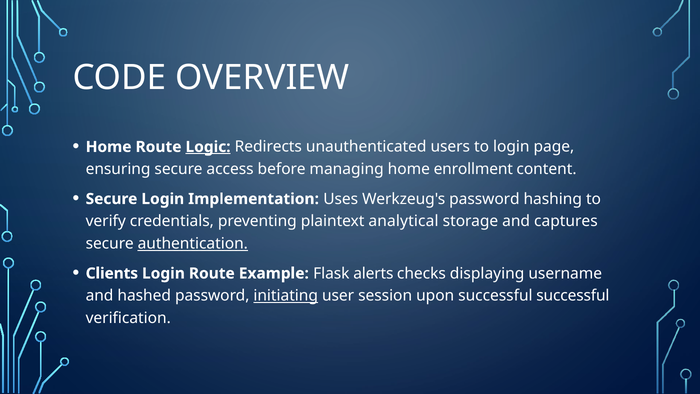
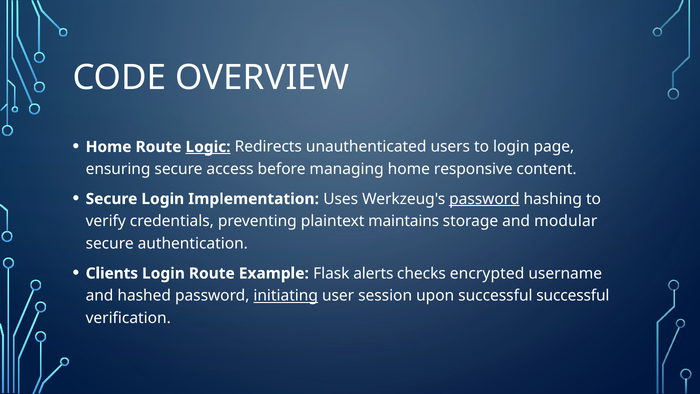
enrollment: enrollment -> responsive
password at (484, 199) underline: none -> present
analytical: analytical -> maintains
captures: captures -> modular
authentication underline: present -> none
displaying: displaying -> encrypted
